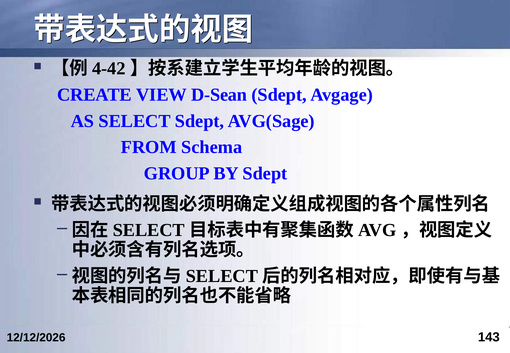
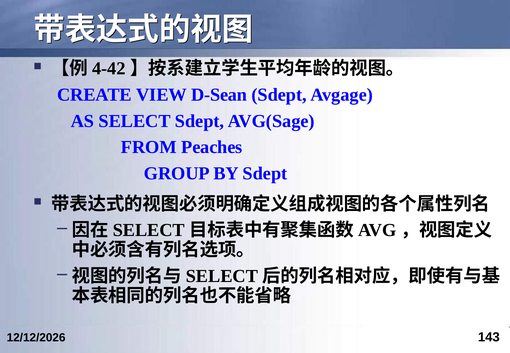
Schema: Schema -> Peaches
